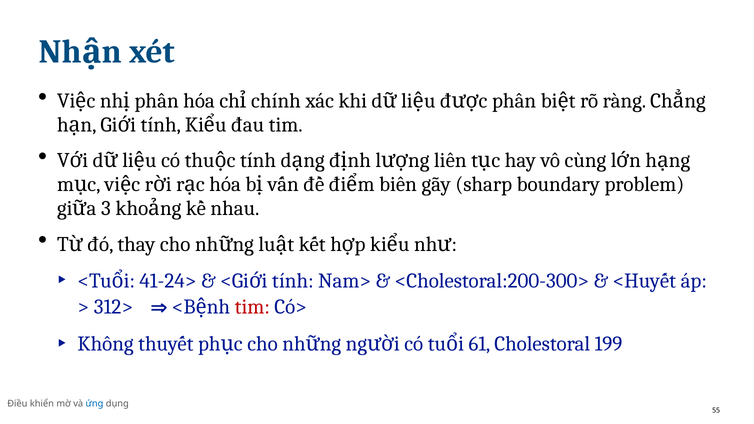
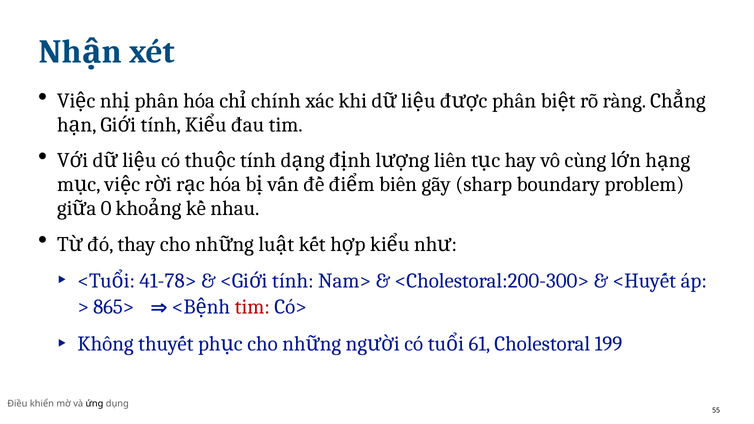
3: 3 -> 0
41-24>: 41-24> -> 41-78>
312>: 312> -> 865>
ứng colour: blue -> black
